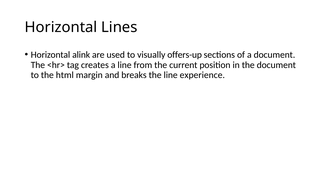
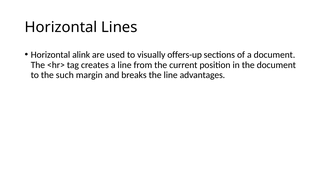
html: html -> such
experience: experience -> advantages
